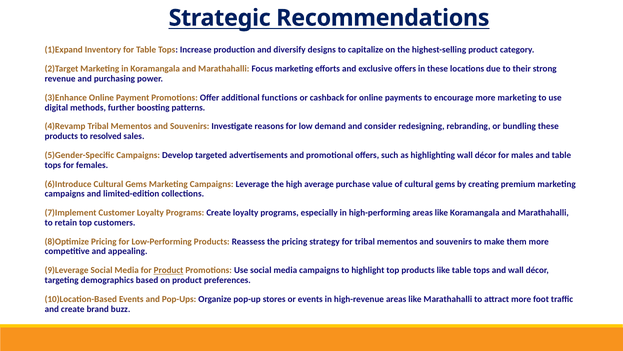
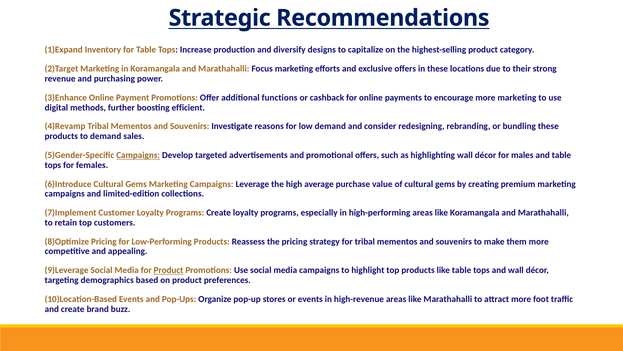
patterns: patterns -> efficient
to resolved: resolved -> demand
Campaigns at (138, 155) underline: none -> present
